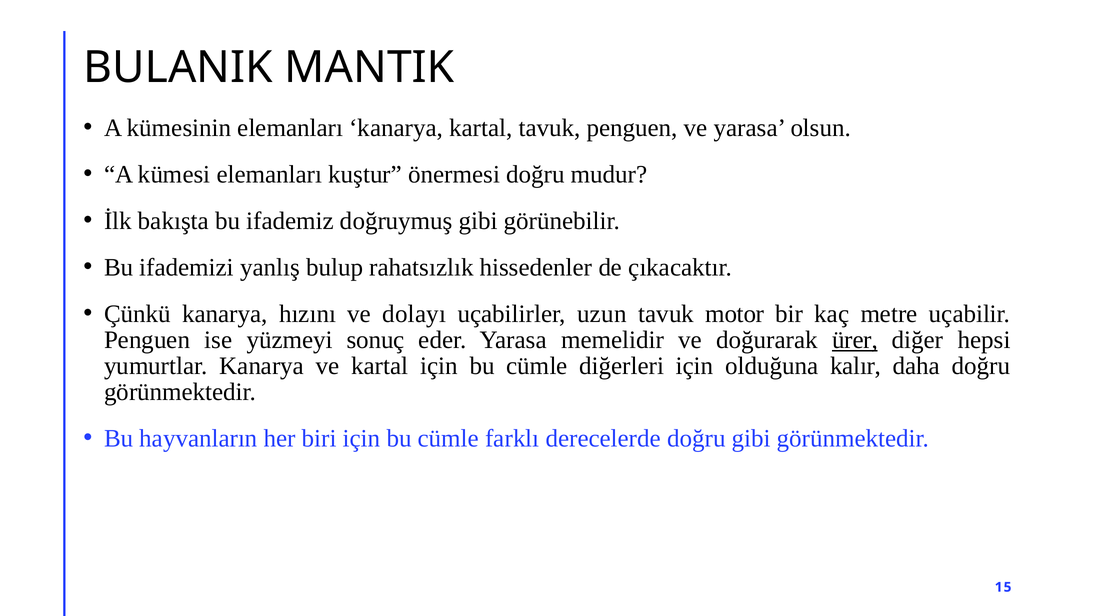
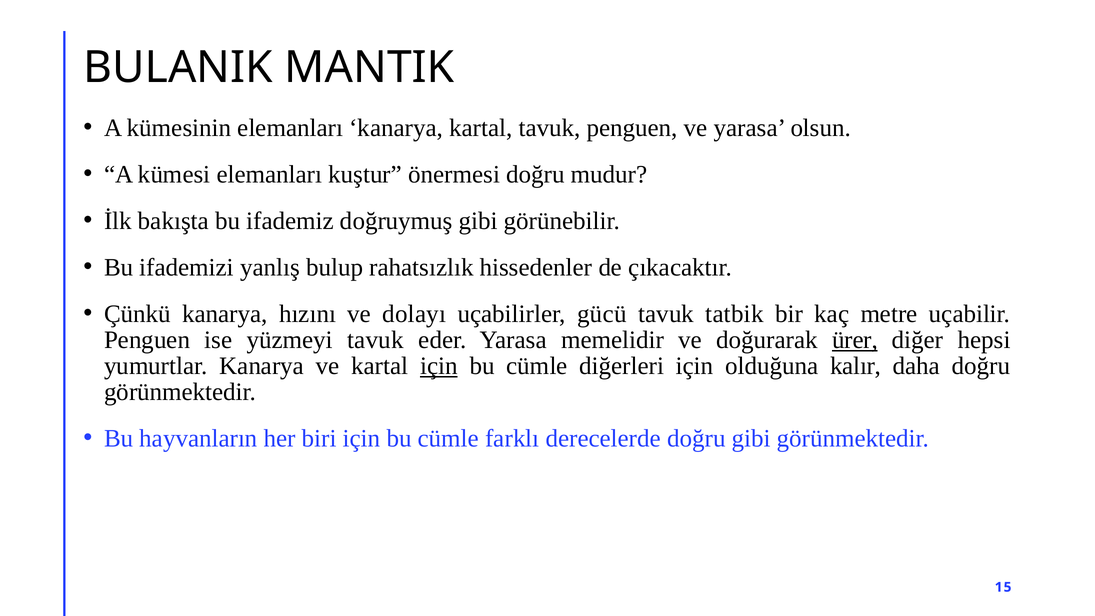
uzun: uzun -> gücü
motor: motor -> tatbik
yüzmeyi sonuç: sonuç -> tavuk
için at (439, 366) underline: none -> present
